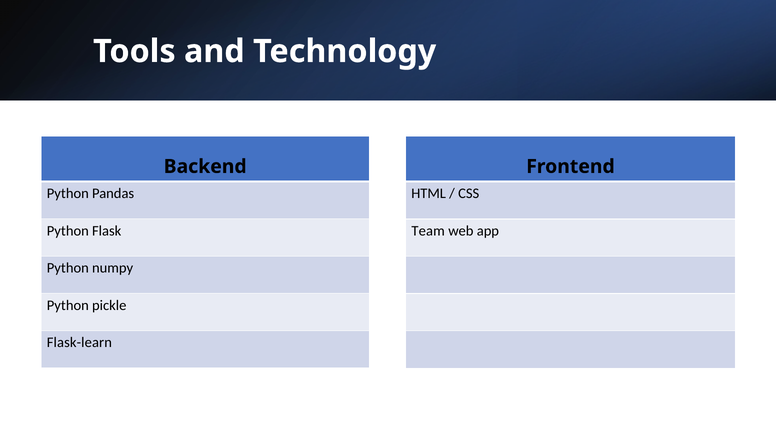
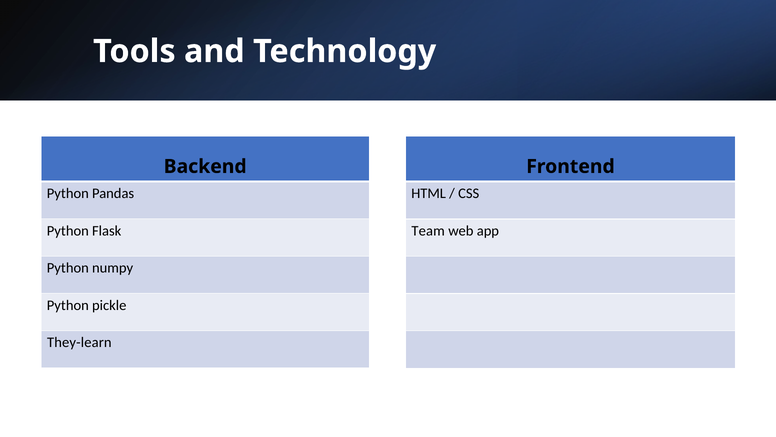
Flask-learn: Flask-learn -> They-learn
